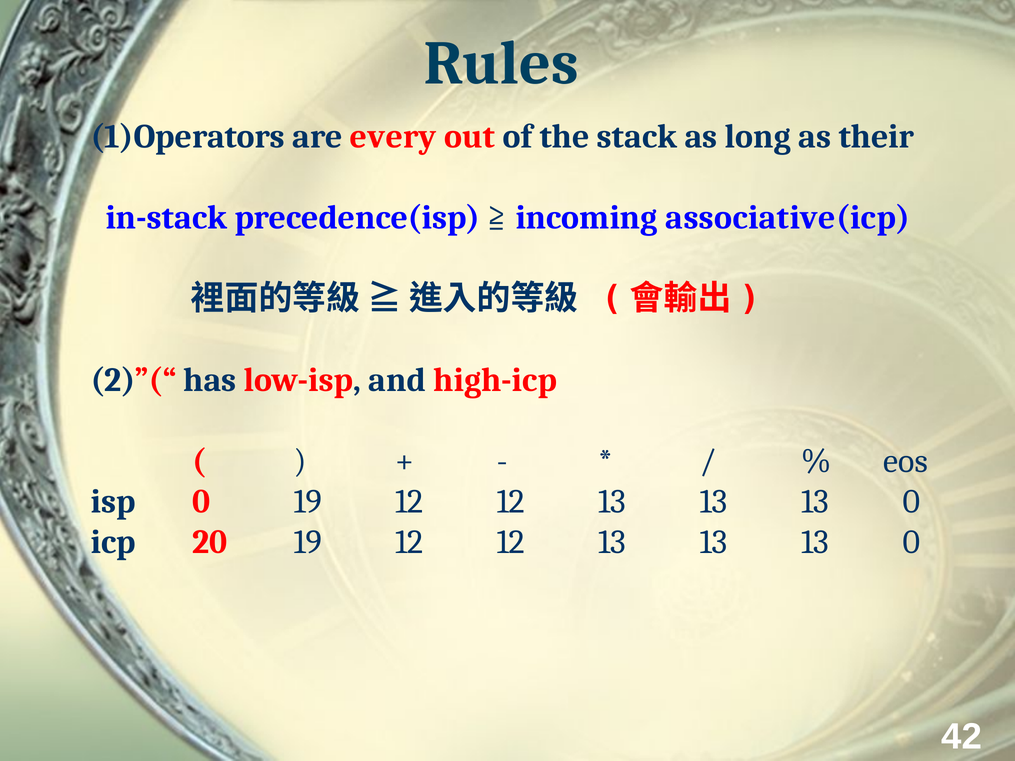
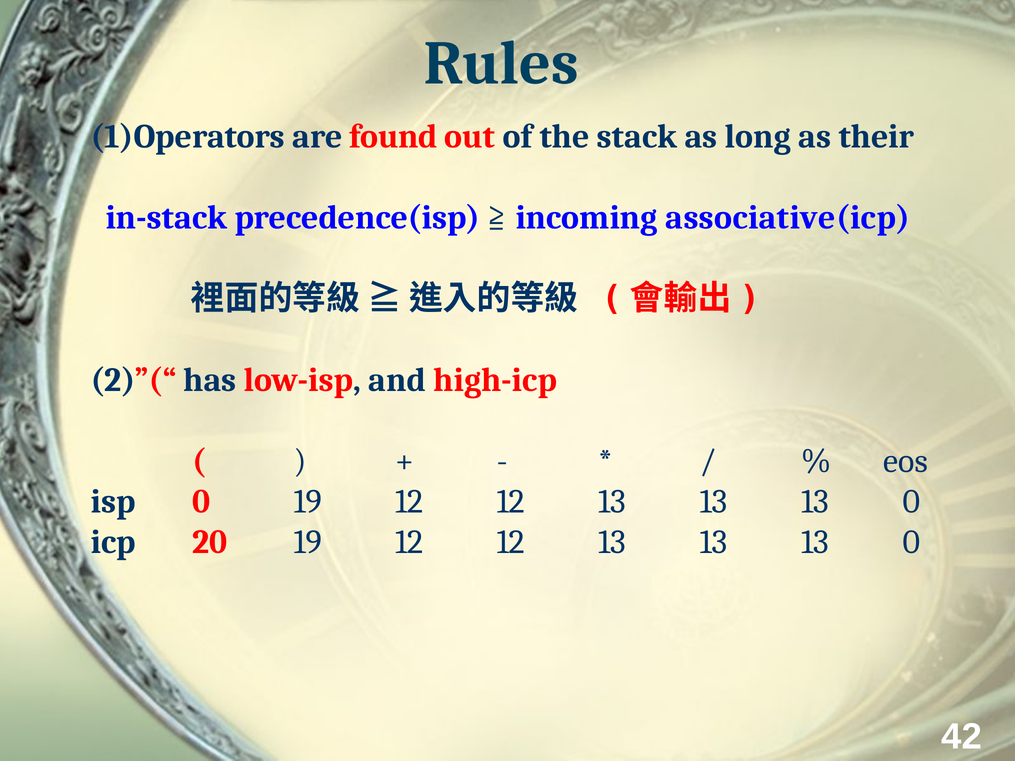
every: every -> found
